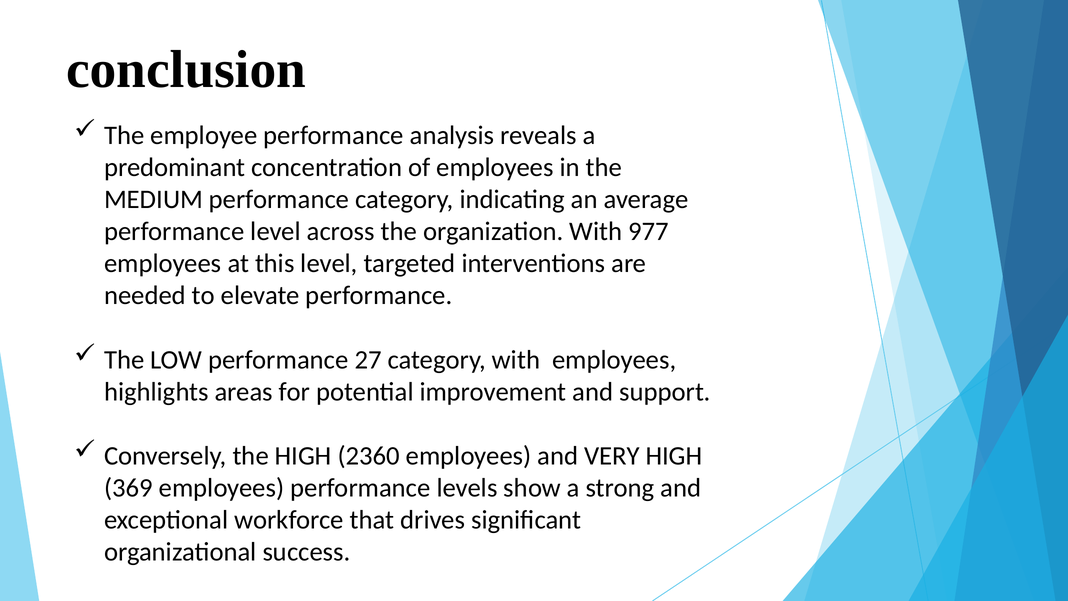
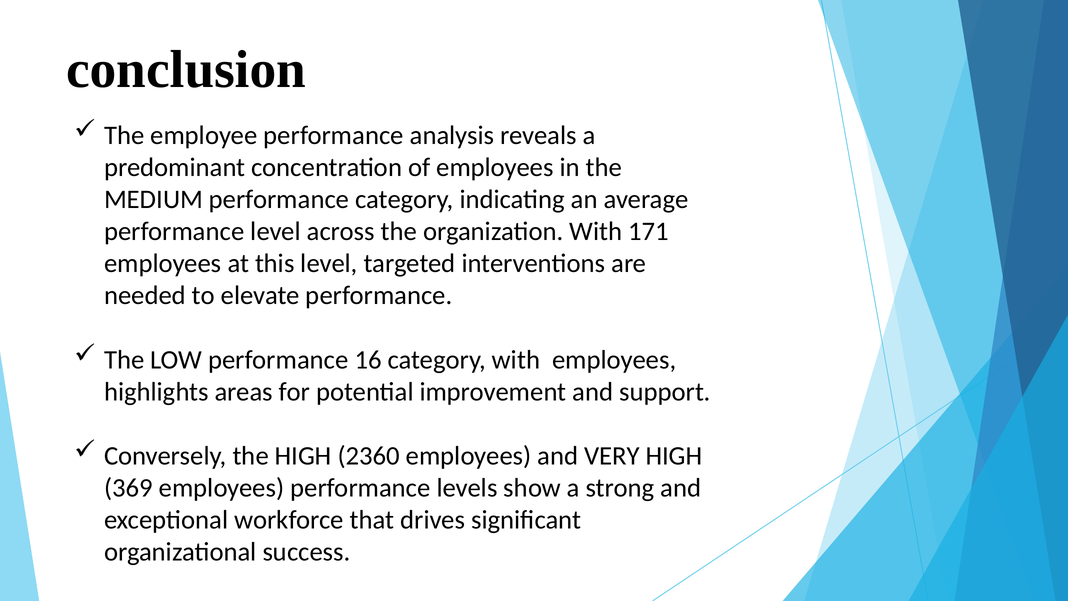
977: 977 -> 171
27: 27 -> 16
